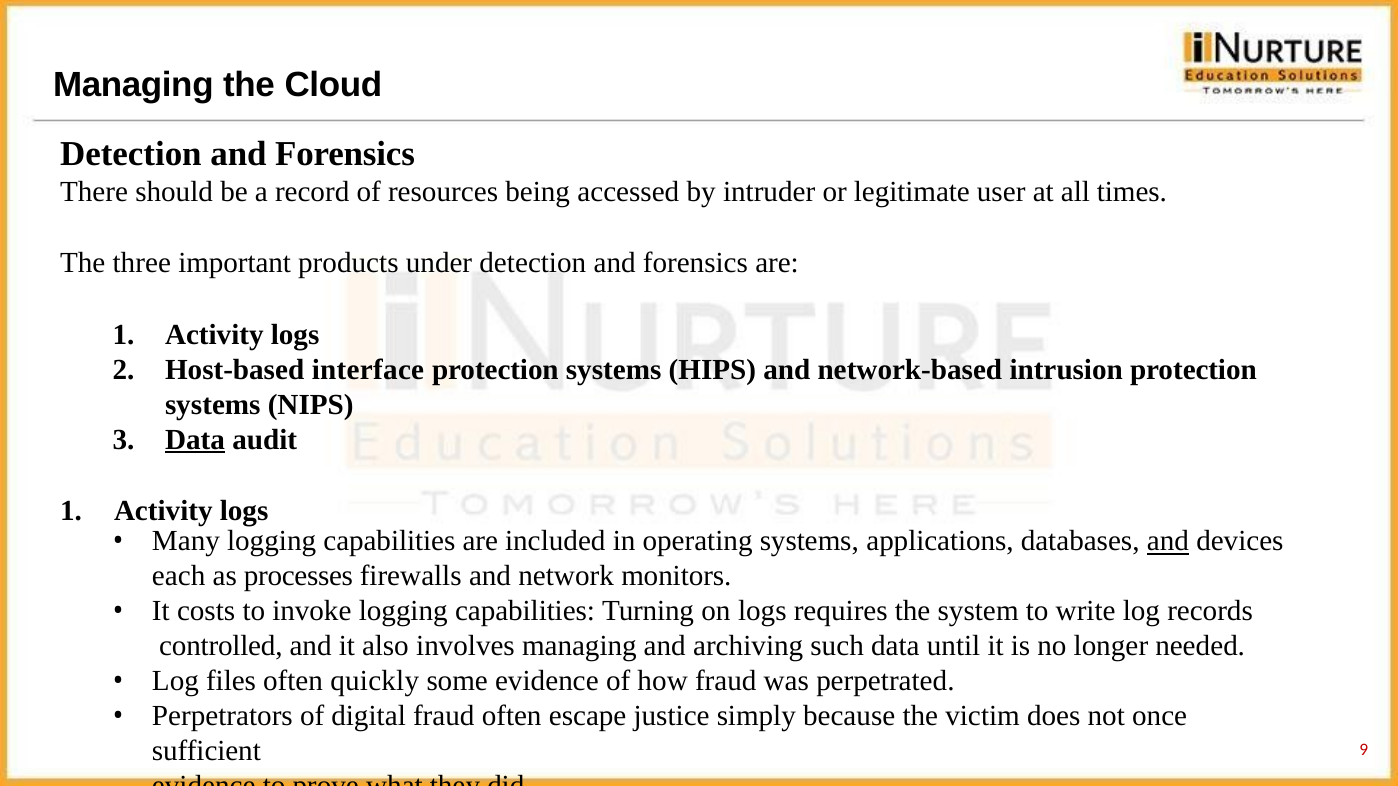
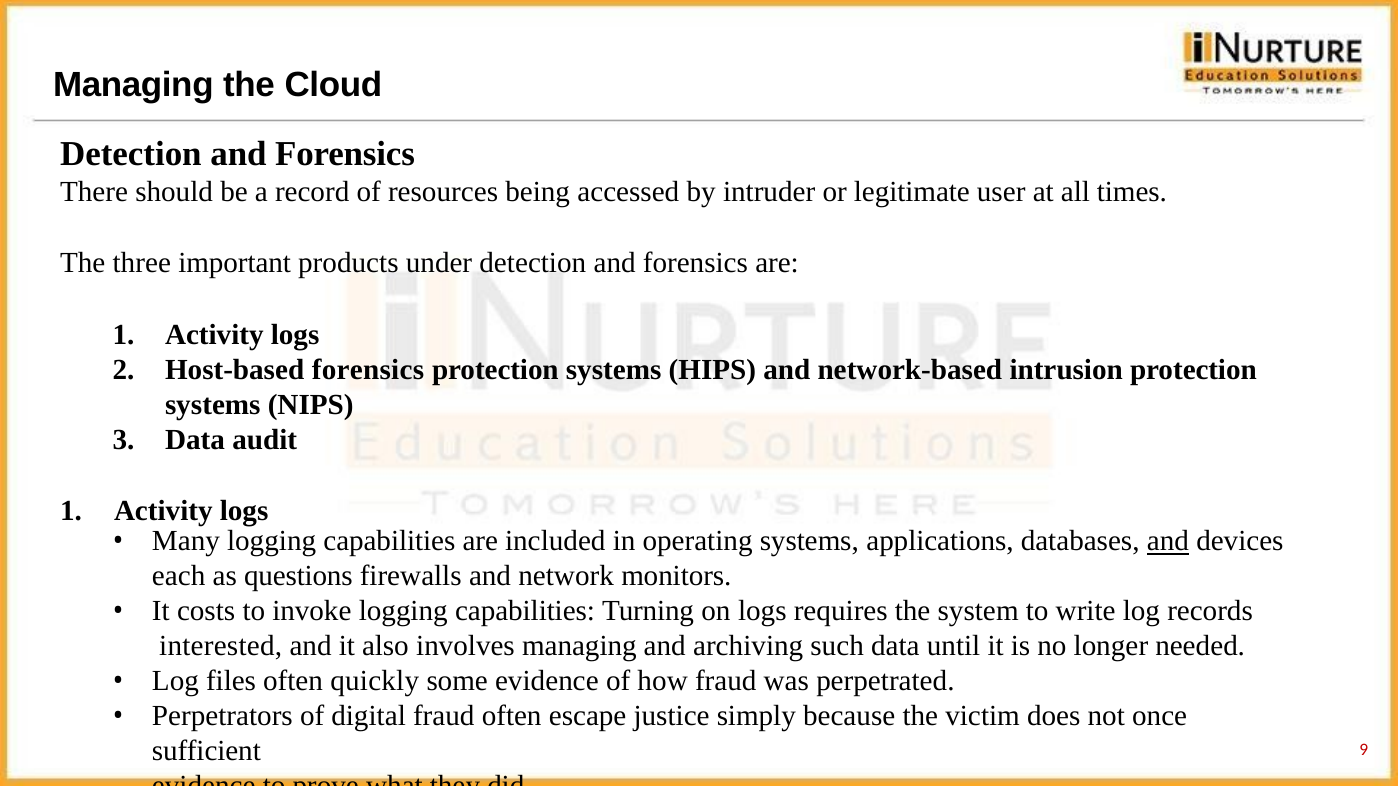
Host-based interface: interface -> forensics
Data at (195, 440) underline: present -> none
processes: processes -> questions
controlled: controlled -> interested
